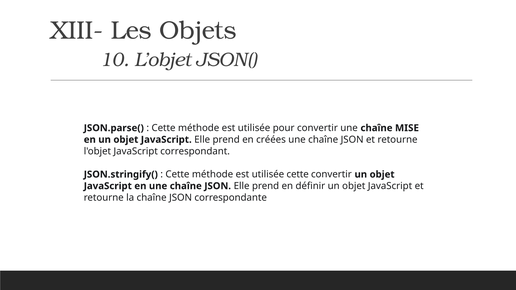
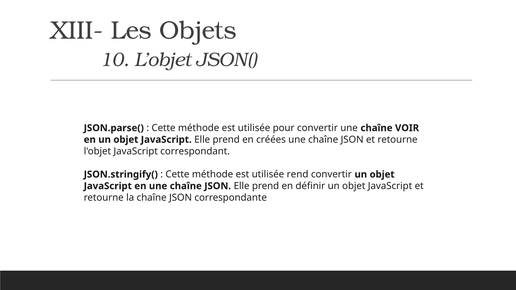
MISE: MISE -> VOIR
utilisée cette: cette -> rend
